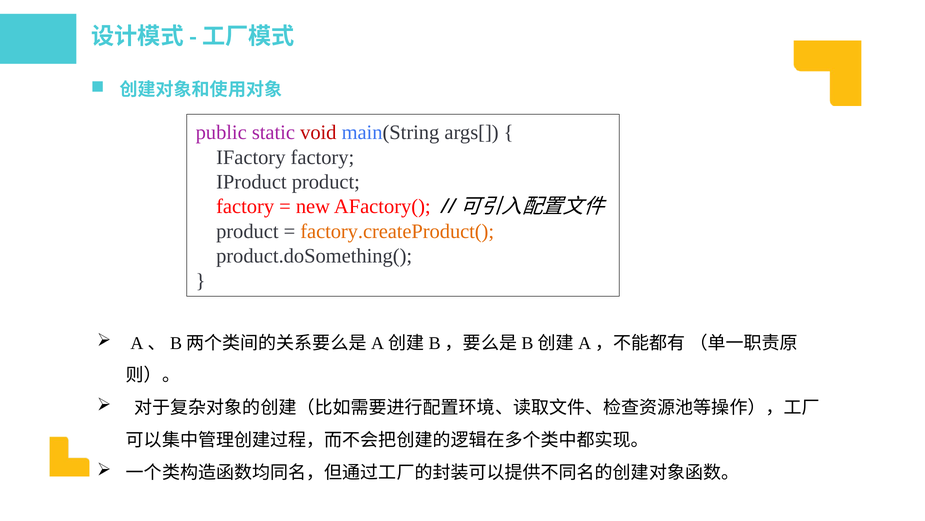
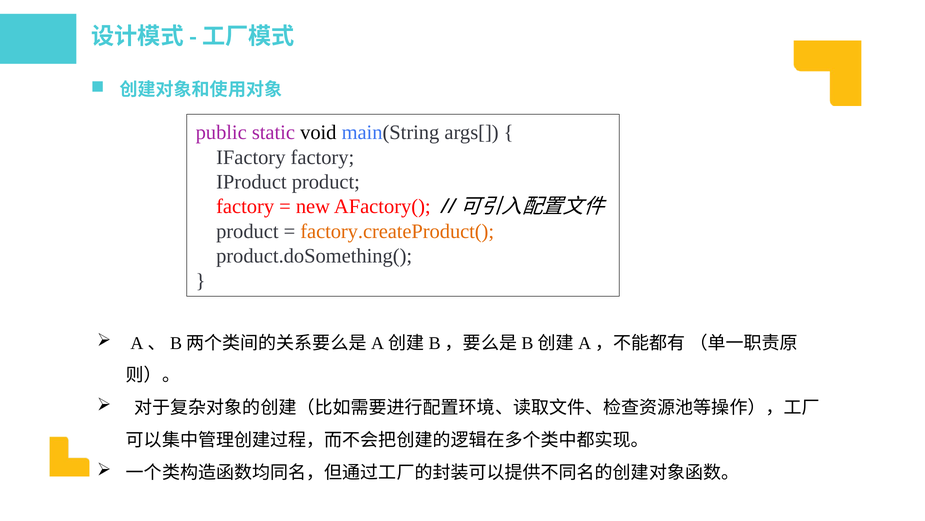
void colour: red -> black
